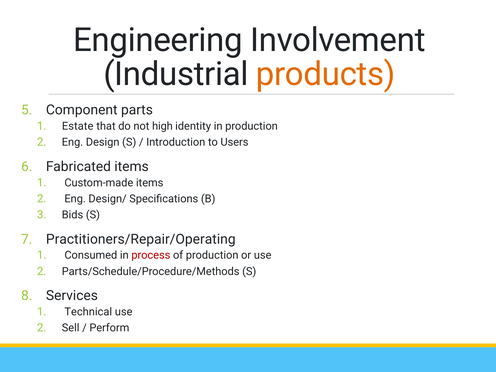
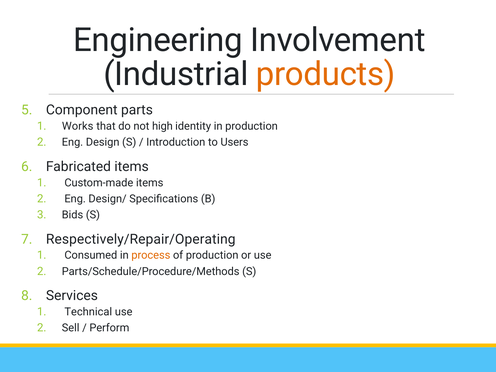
Estate: Estate -> Works
Practitioners/Repair/Operating: Practitioners/Repair/Operating -> Respectively/Repair/Operating
process colour: red -> orange
